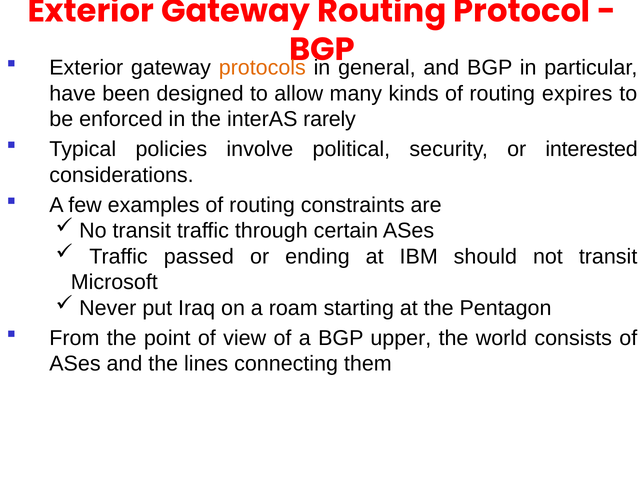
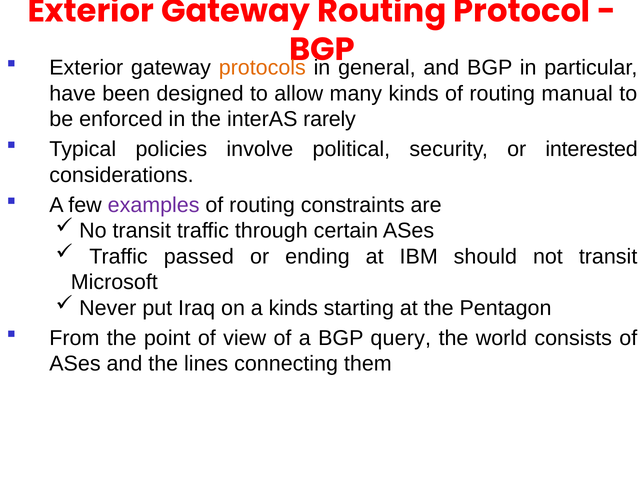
expires: expires -> manual
examples colour: black -> purple
a roam: roam -> kinds
upper: upper -> query
